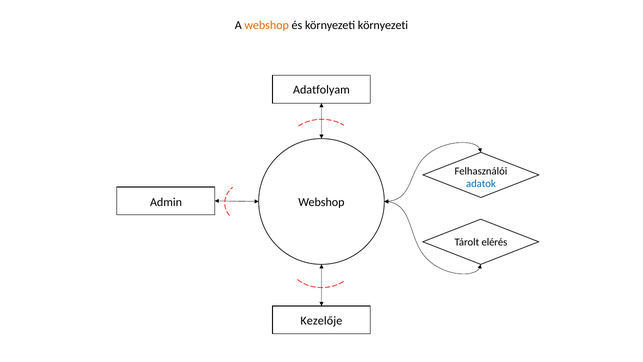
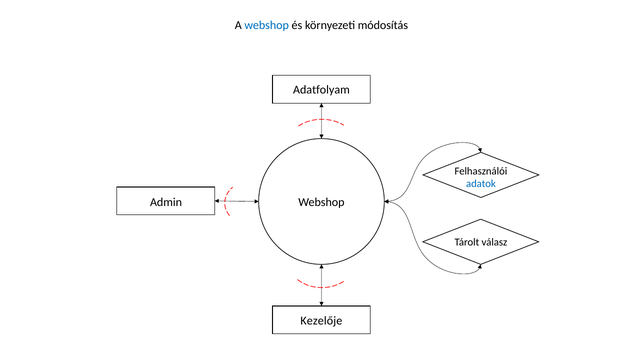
webshop at (267, 25) colour: orange -> blue
környezeti környezeti: környezeti -> módosítás
elérés: elérés -> válasz
